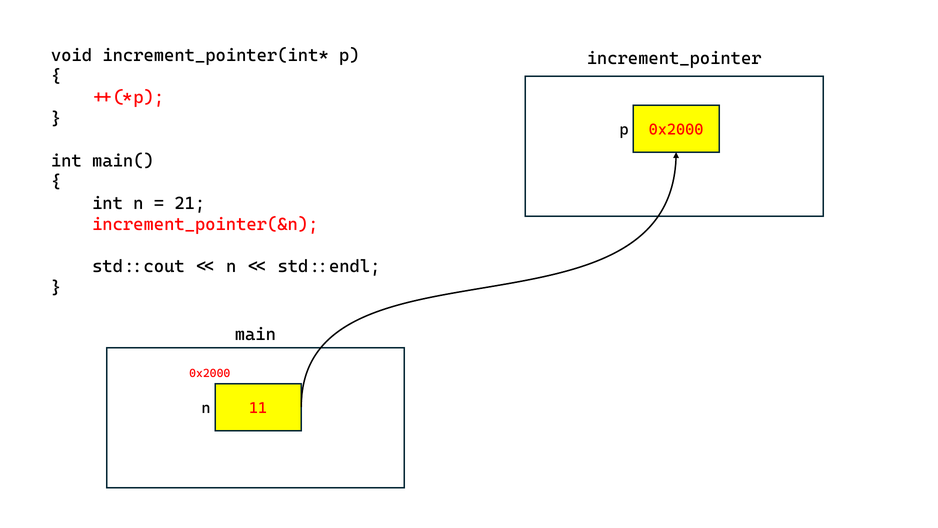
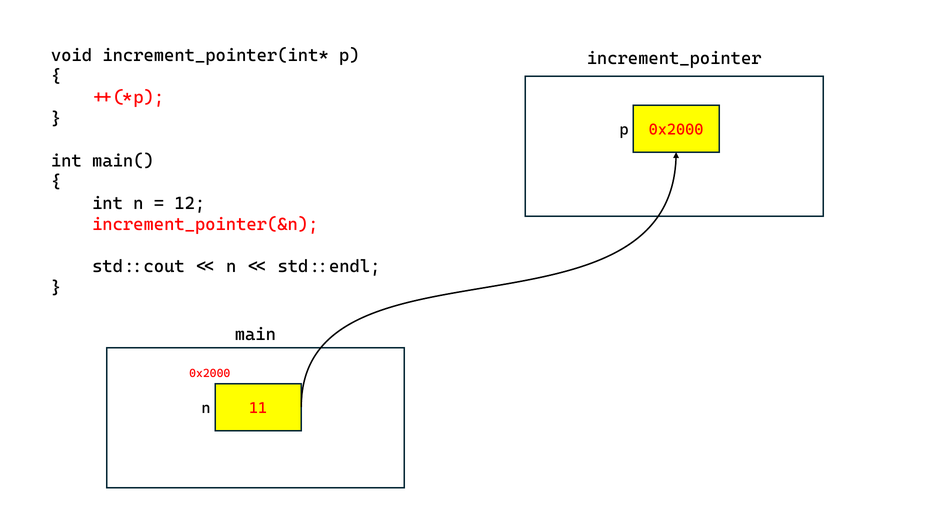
21: 21 -> 12
